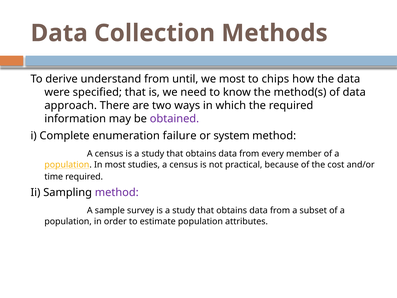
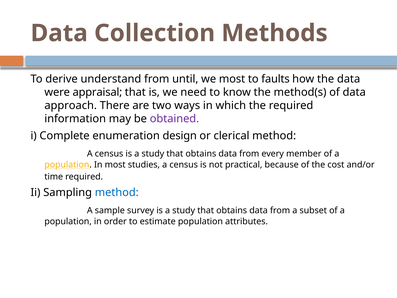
chips: chips -> faults
specified: specified -> appraisal
failure: failure -> design
system: system -> clerical
method at (117, 192) colour: purple -> blue
